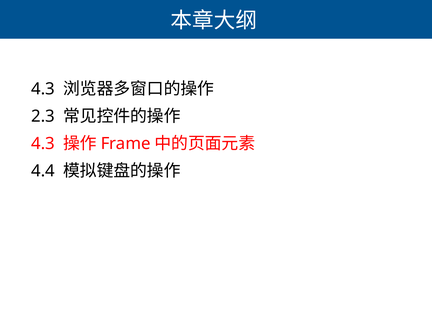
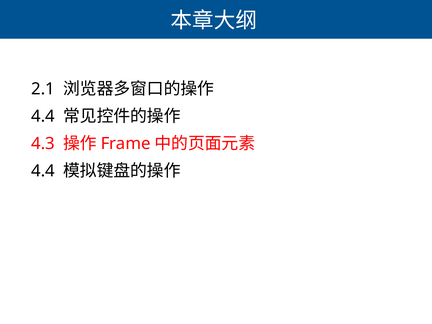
4.3 at (43, 89): 4.3 -> 2.1
2.3 at (43, 116): 2.3 -> 4.4
